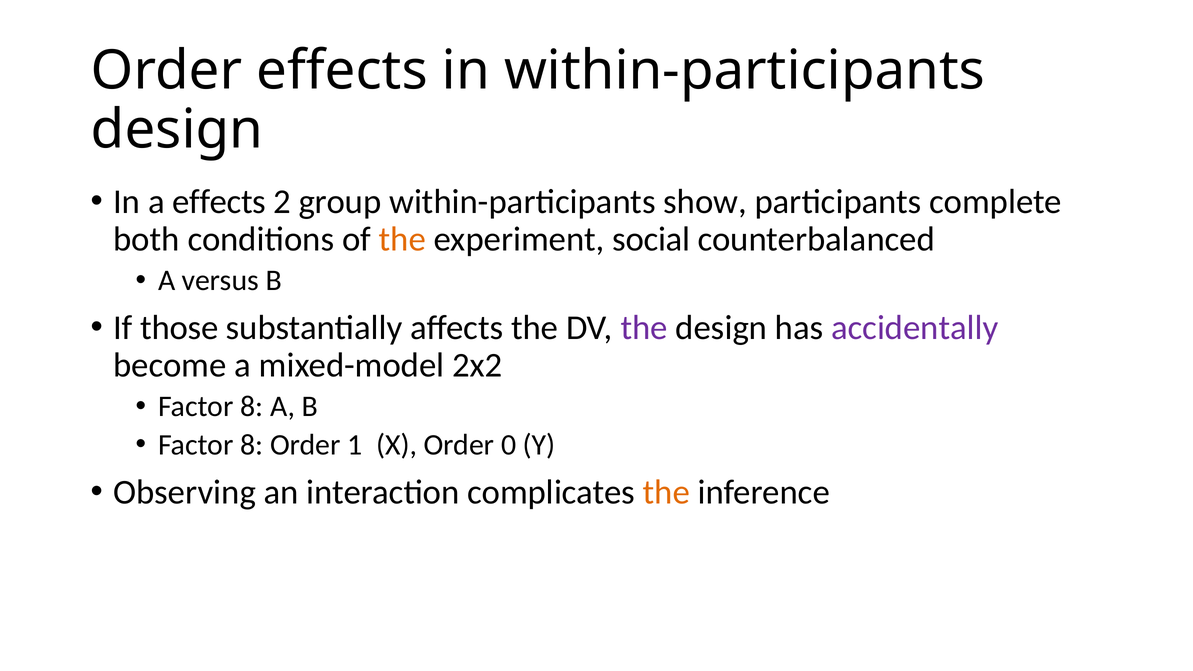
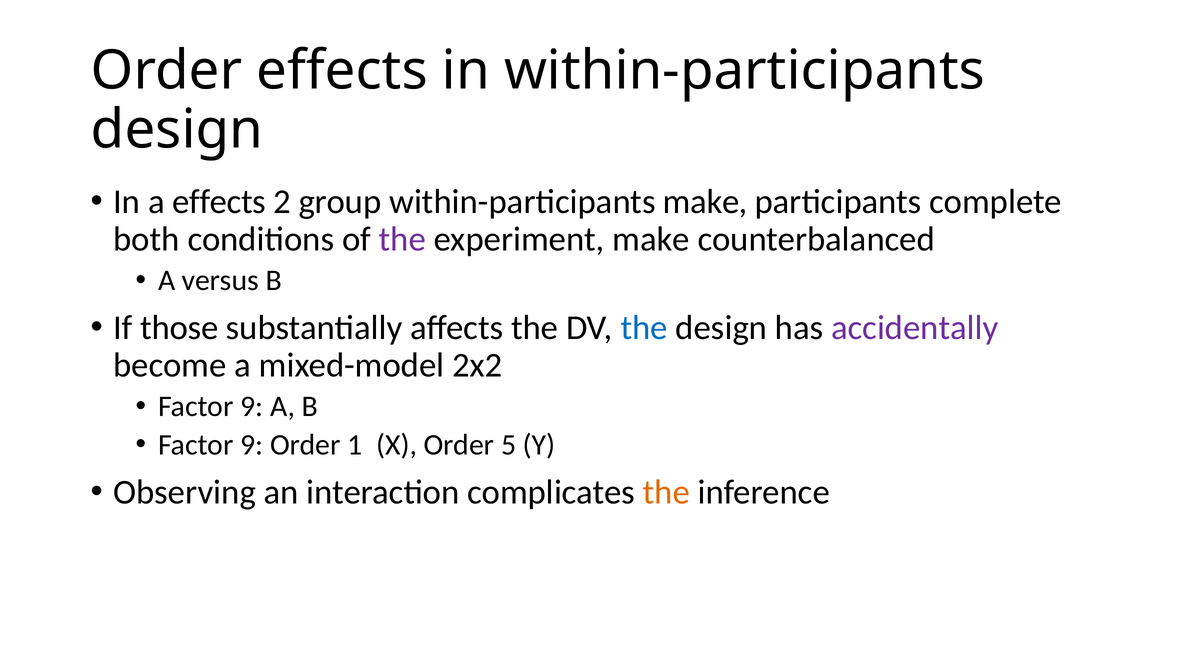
within-participants show: show -> make
the at (402, 239) colour: orange -> purple
experiment social: social -> make
the at (644, 328) colour: purple -> blue
8 at (252, 406): 8 -> 9
8 at (252, 445): 8 -> 9
0: 0 -> 5
